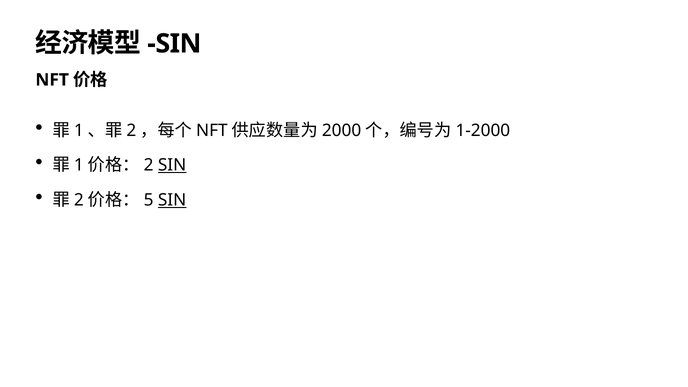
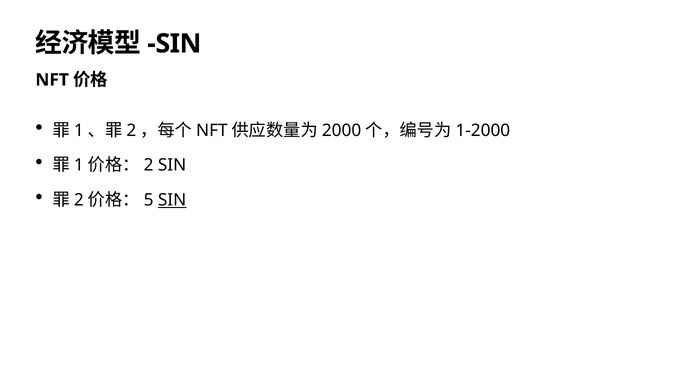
SIN at (172, 165) underline: present -> none
